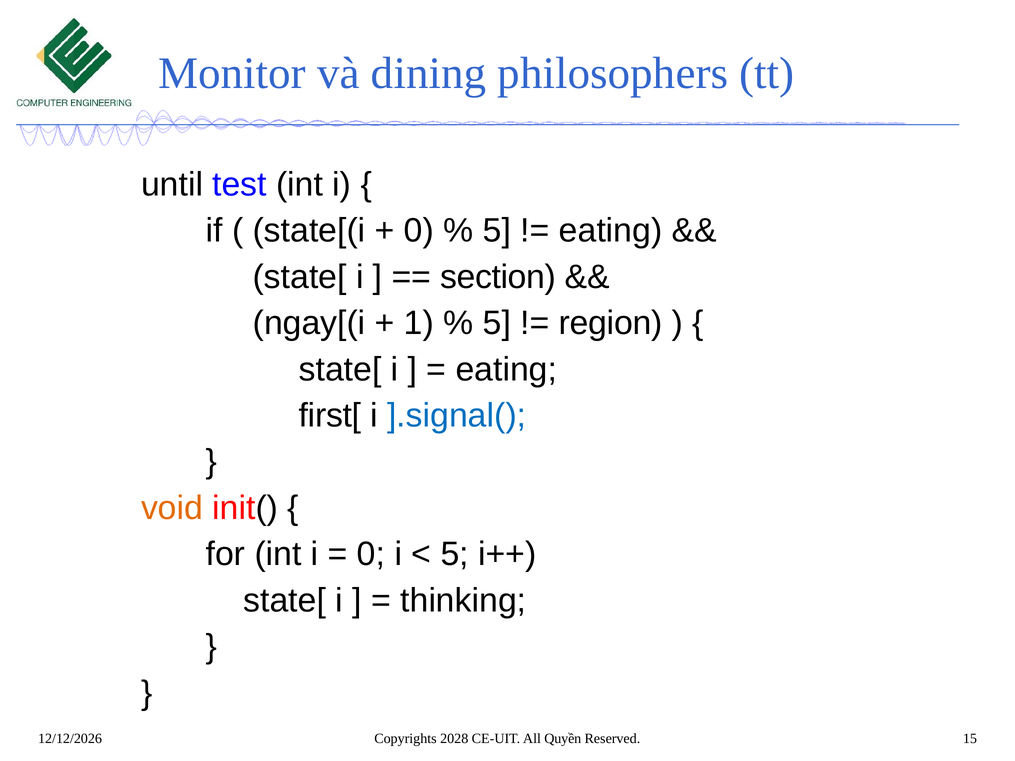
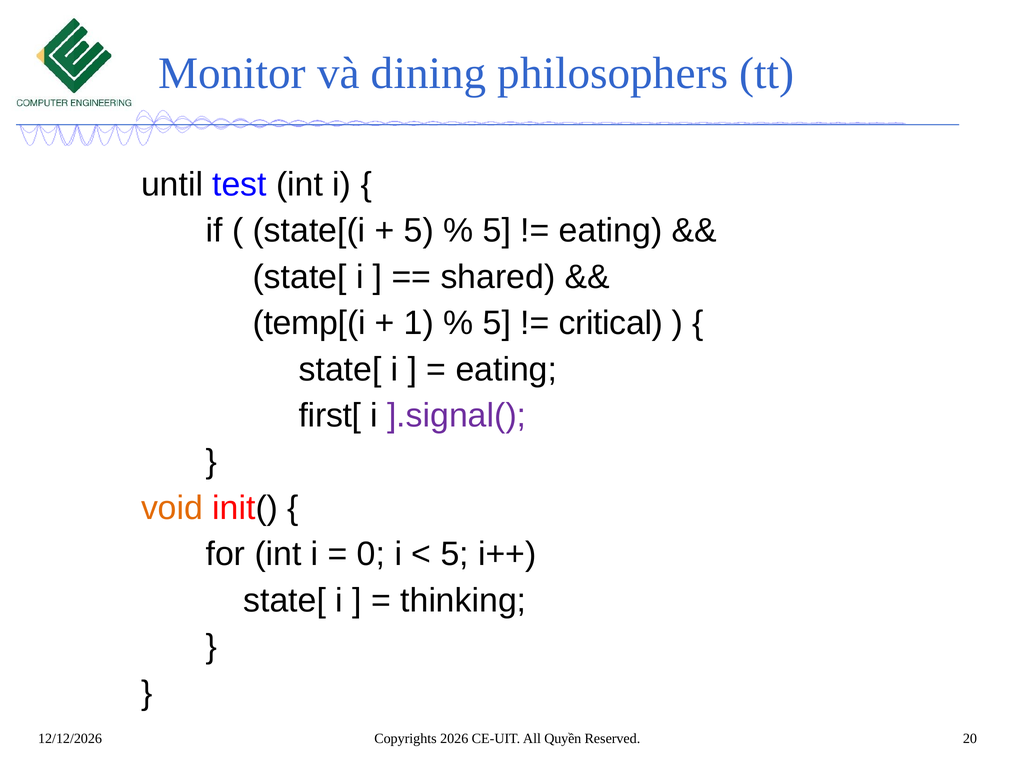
0 at (419, 231): 0 -> 5
section: section -> shared
ngay[(i: ngay[(i -> temp[(i
region: region -> critical
].signal( colour: blue -> purple
2028: 2028 -> 2026
15: 15 -> 20
